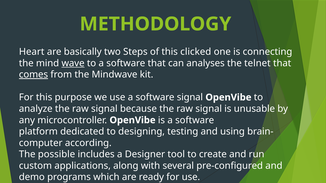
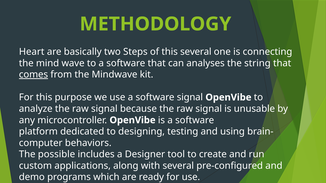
this clicked: clicked -> several
wave underline: present -> none
telnet: telnet -> string
according: according -> behaviors
